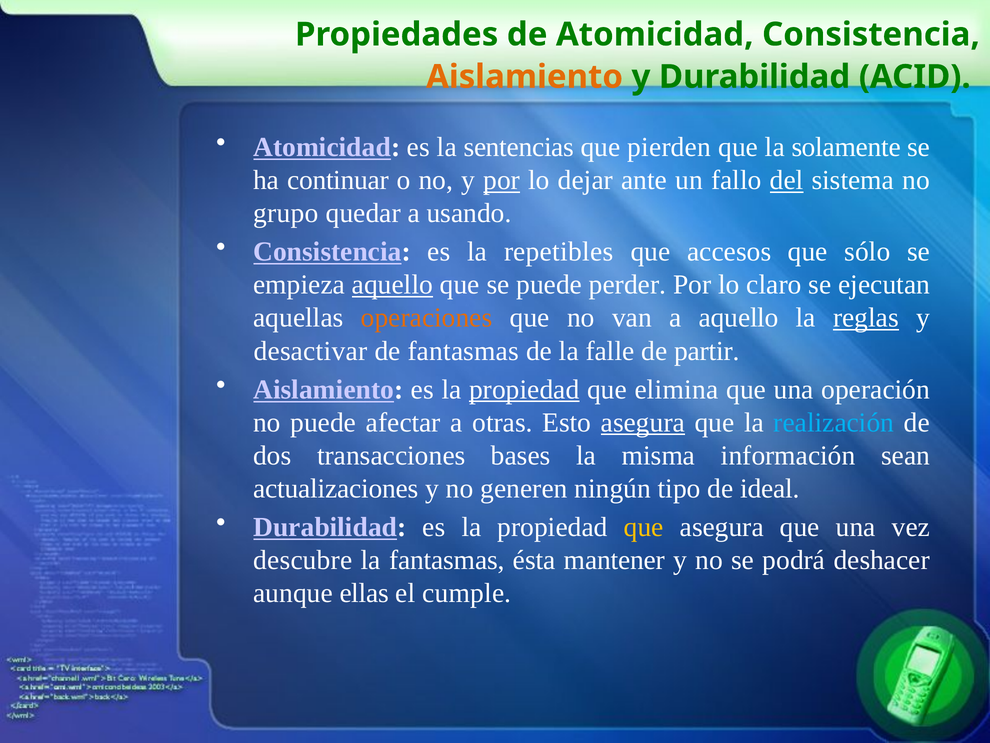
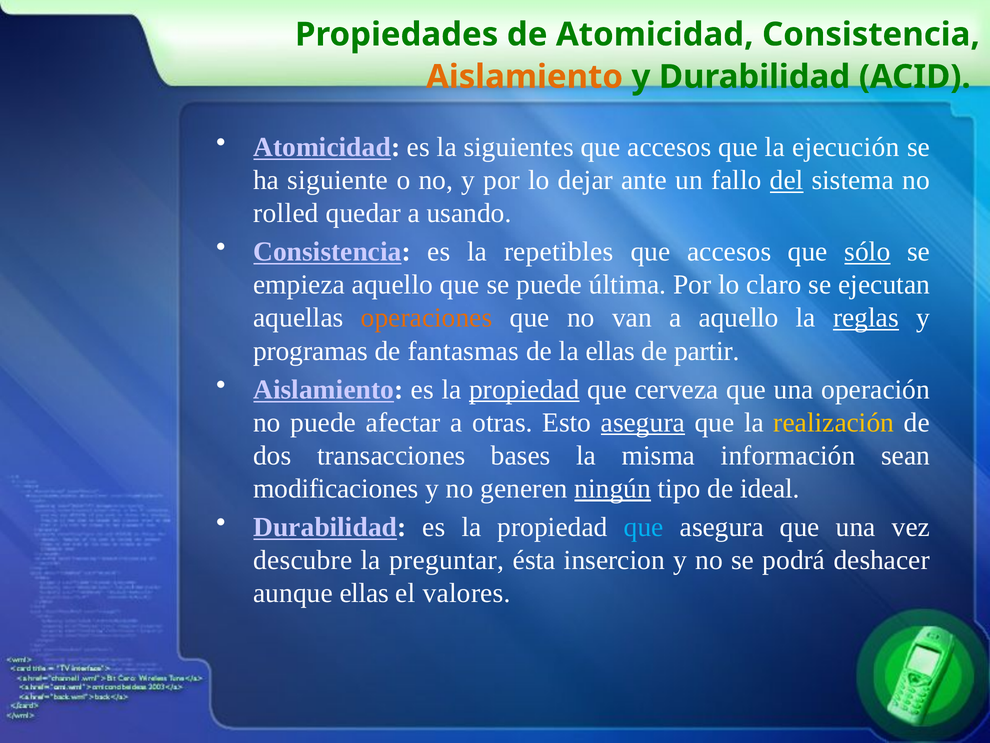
sentencias: sentencias -> siguientes
pierden at (669, 147): pierden -> accesos
solamente: solamente -> ejecución
continuar: continuar -> siguiente
por at (502, 180) underline: present -> none
grupo: grupo -> rolled
sólo underline: none -> present
aquello at (392, 285) underline: present -> none
perder: perder -> última
desactivar: desactivar -> programas
la falle: falle -> ellas
elimina: elimina -> cerveza
realización colour: light blue -> yellow
actualizaciones: actualizaciones -> modificaciones
ningún underline: none -> present
que at (644, 527) colour: yellow -> light blue
la fantasmas: fantasmas -> preguntar
mantener: mantener -> insercion
cumple: cumple -> valores
